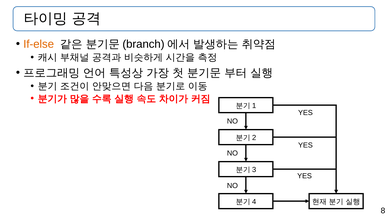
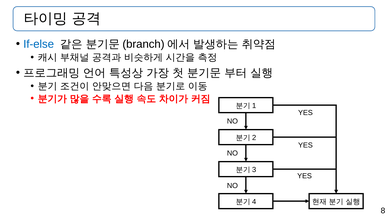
If-else colour: orange -> blue
